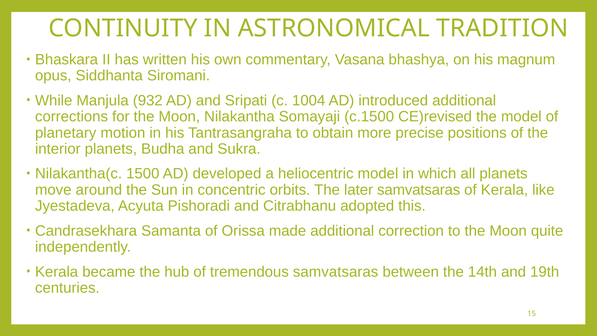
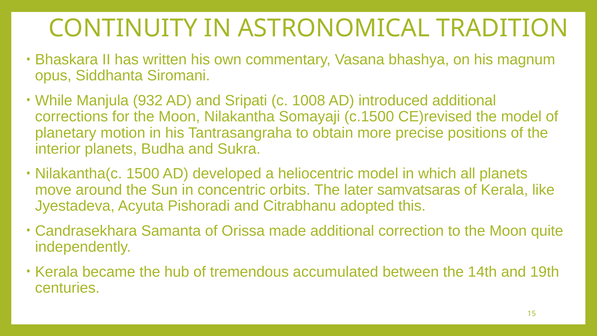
1004: 1004 -> 1008
tremendous samvatsaras: samvatsaras -> accumulated
